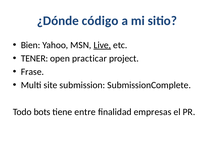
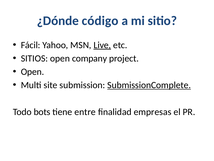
Bien: Bien -> Fácil
TENER: TENER -> SITIOS
practicar: practicar -> company
Frase at (32, 72): Frase -> Open
SubmissionComplete underline: none -> present
